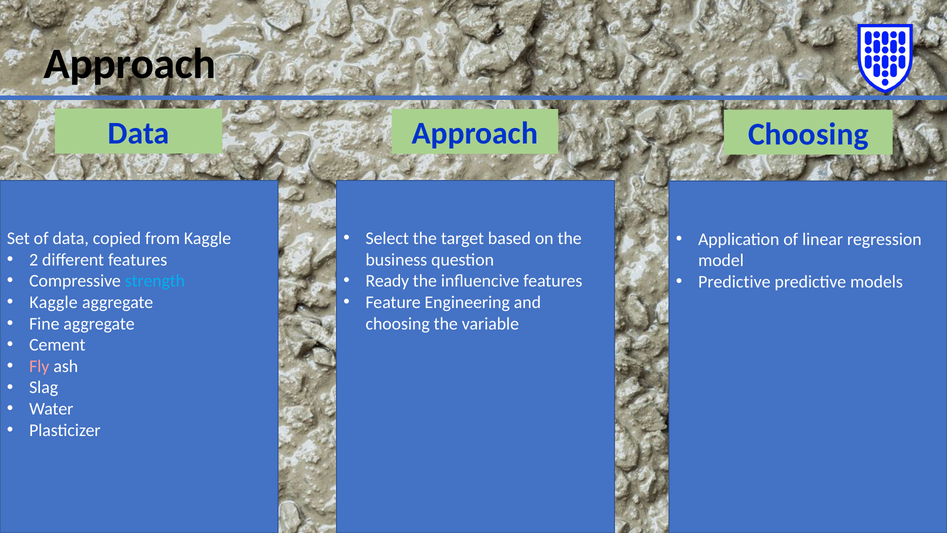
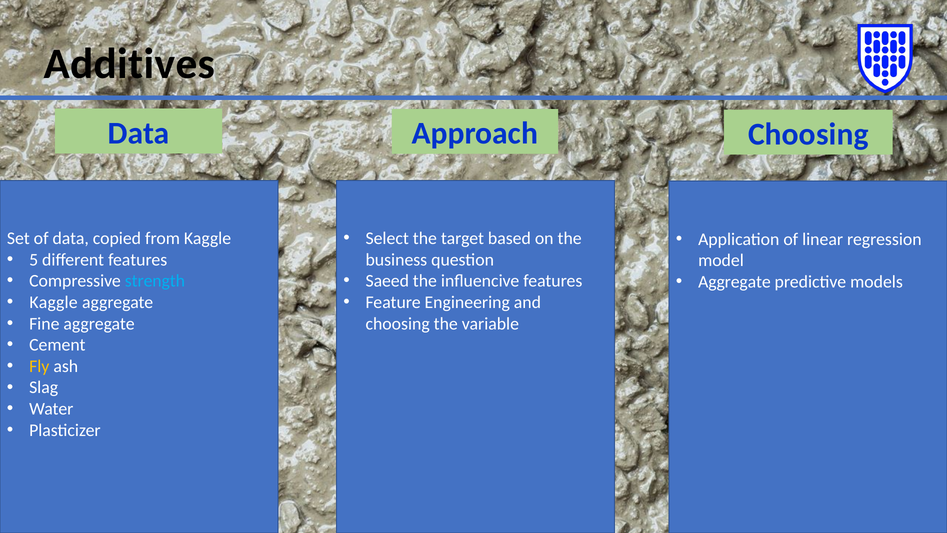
Approach at (130, 64): Approach -> Additives
2: 2 -> 5
Ready: Ready -> Saeed
Predictive at (734, 282): Predictive -> Aggregate
Fly colour: pink -> yellow
